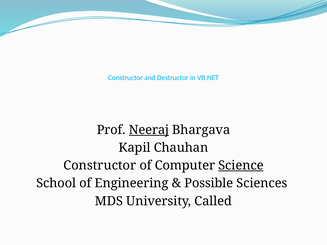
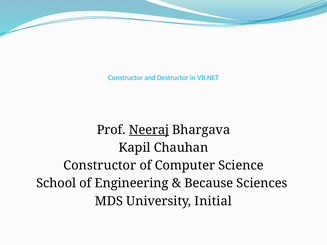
Science underline: present -> none
Possible: Possible -> Because
Called: Called -> Initial
